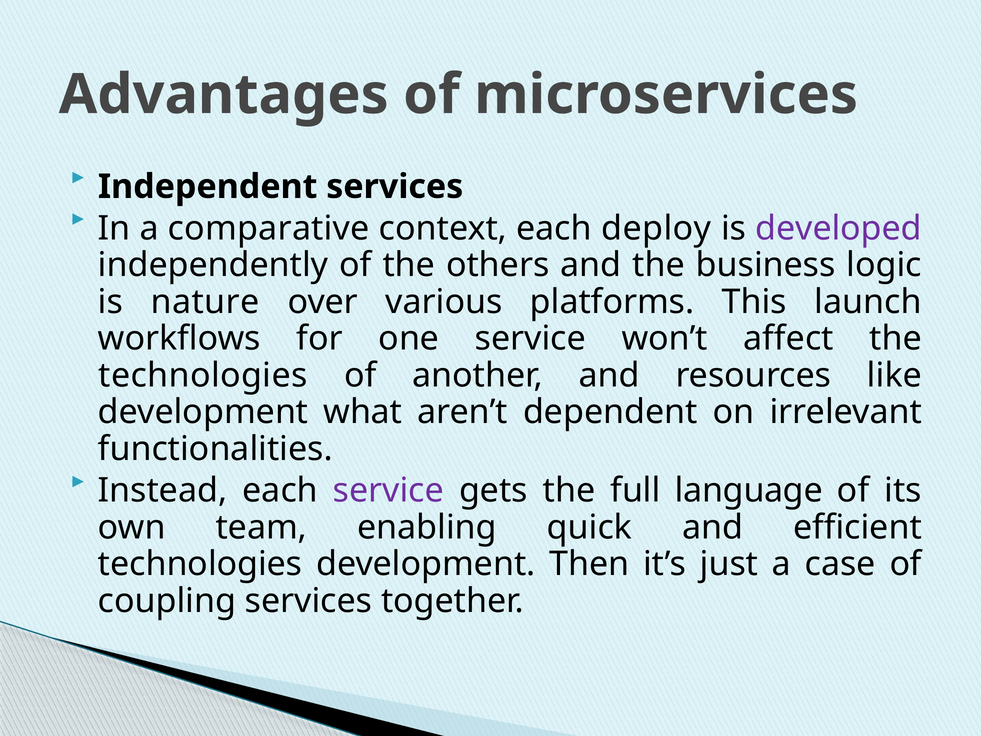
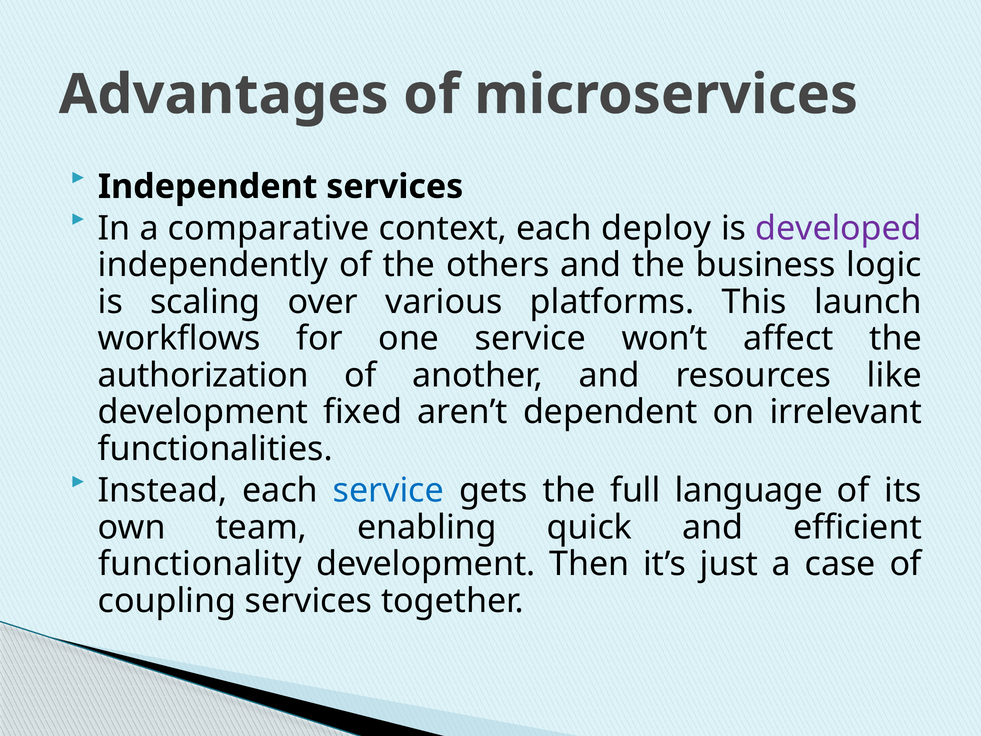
nature: nature -> scaling
technologies at (203, 375): technologies -> authorization
what: what -> fixed
service at (388, 490) colour: purple -> blue
technologies at (200, 564): technologies -> functionality
